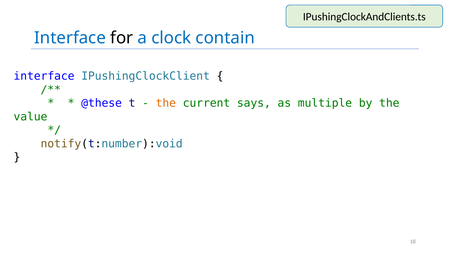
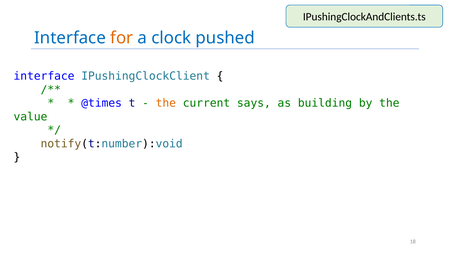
for colour: black -> orange
contain: contain -> pushed
@these: @these -> @times
multiple: multiple -> building
